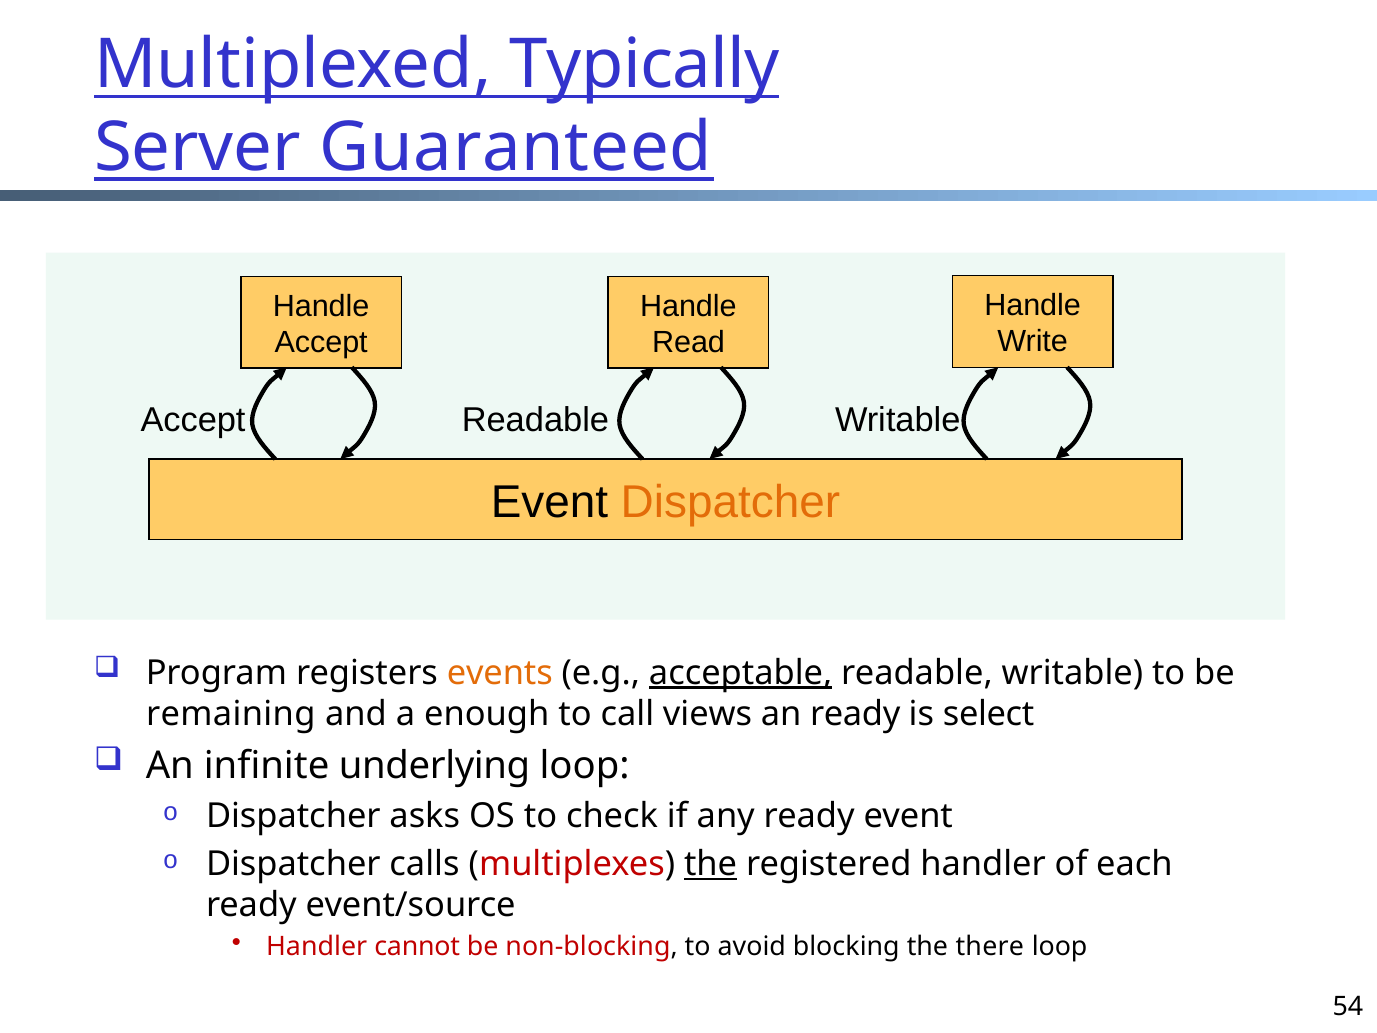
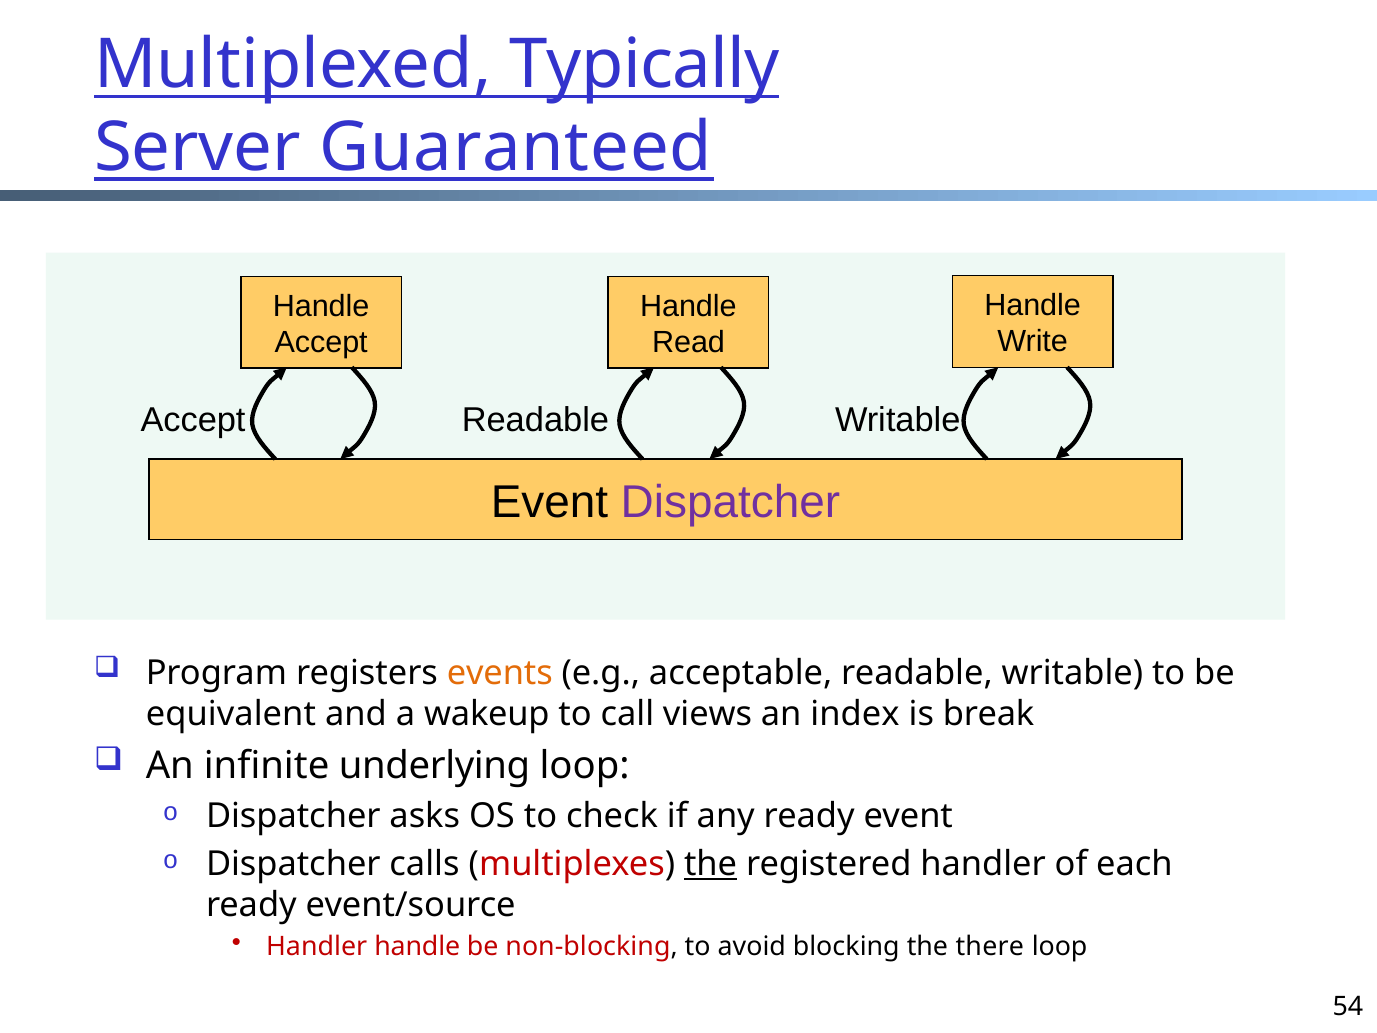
Dispatcher at (730, 502) colour: orange -> purple
acceptable underline: present -> none
remaining: remaining -> equivalent
enough: enough -> wakeup
an ready: ready -> index
select: select -> break
Handler cannot: cannot -> handle
